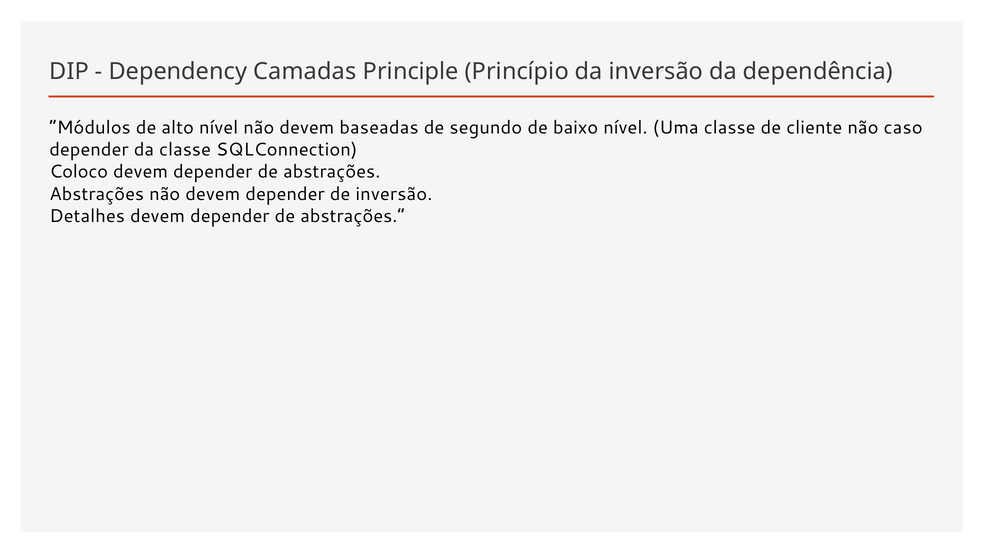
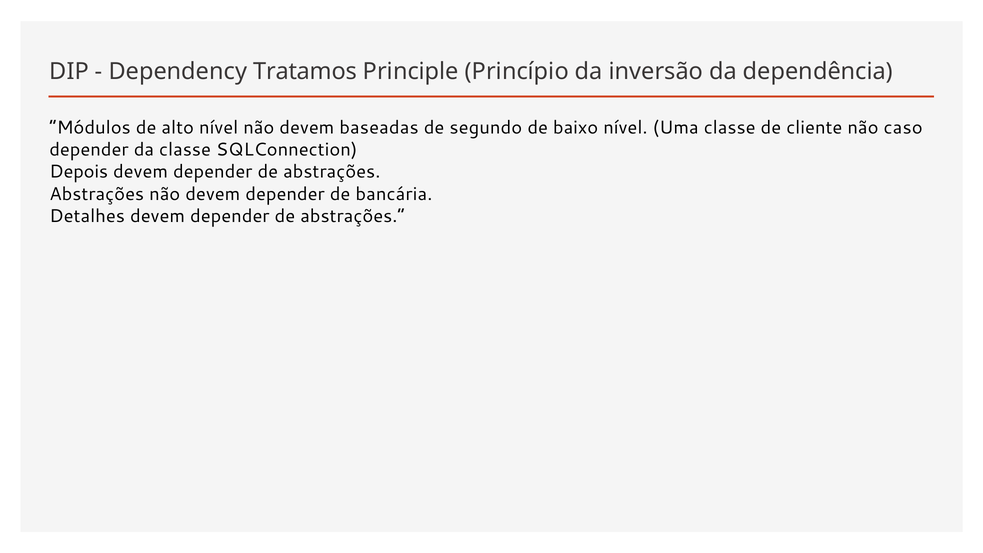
Camadas: Camadas -> Tratamos
Coloco: Coloco -> Depois
de inversão: inversão -> bancária
